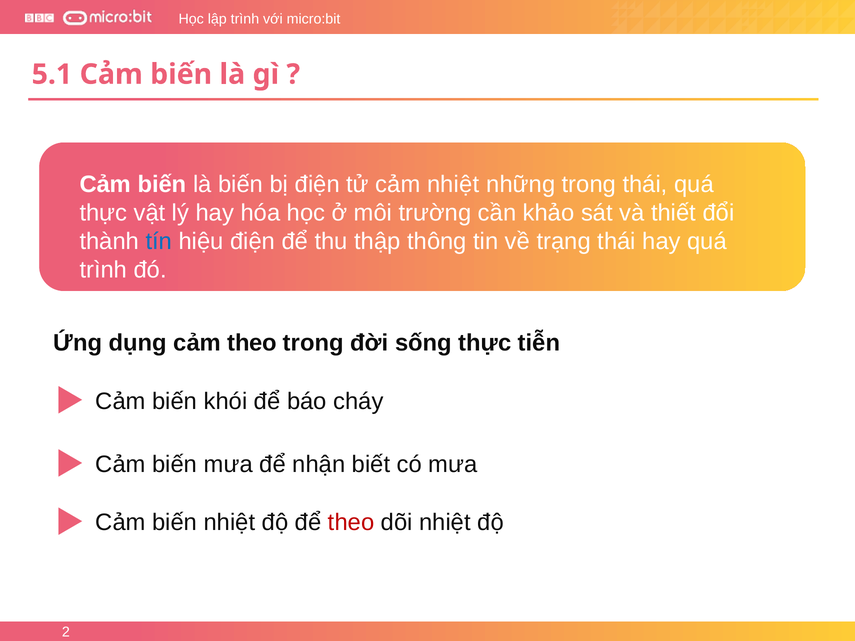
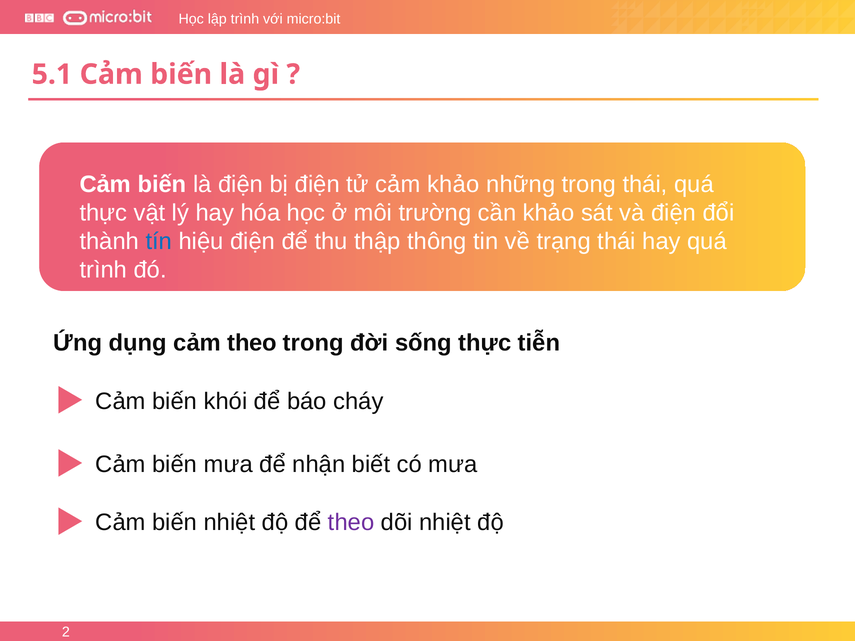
là biến: biến -> điện
cảm nhiệt: nhiệt -> khảo
và thiết: thiết -> điện
theo at (351, 523) colour: red -> purple
